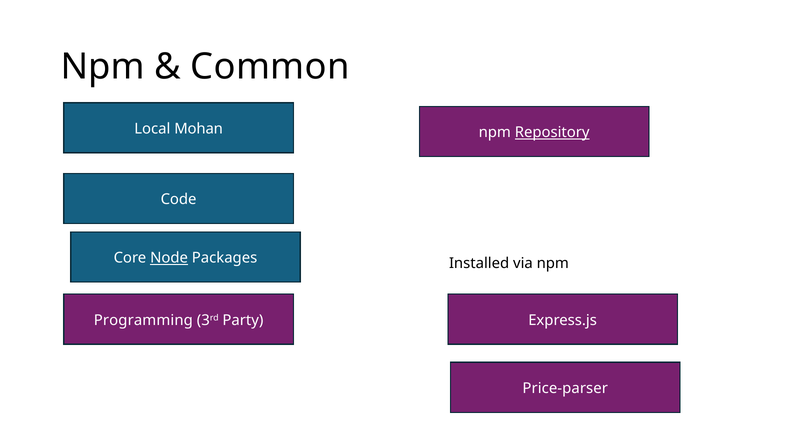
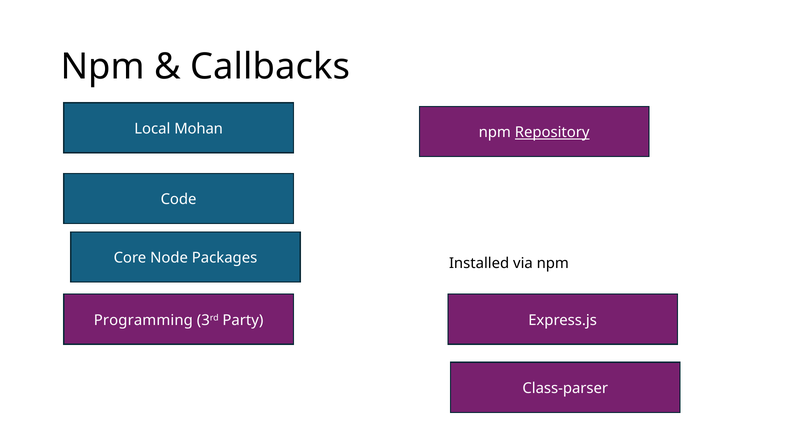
Common: Common -> Callbacks
Node underline: present -> none
Price-parser: Price-parser -> Class-parser
